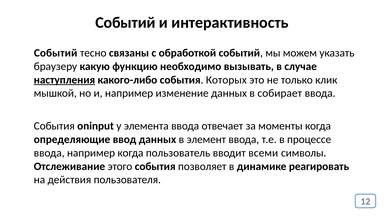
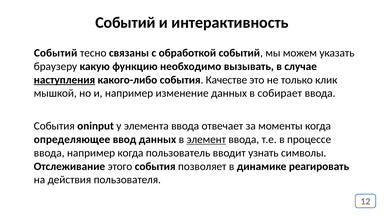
Которых: Которых -> Качестве
определяющие: определяющие -> определяющее
элемент underline: none -> present
всеми: всеми -> узнать
